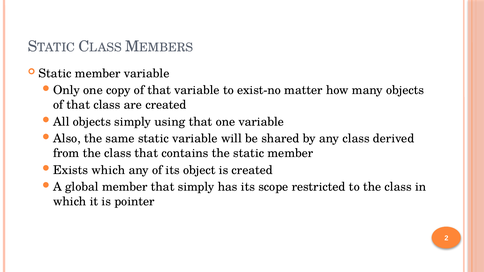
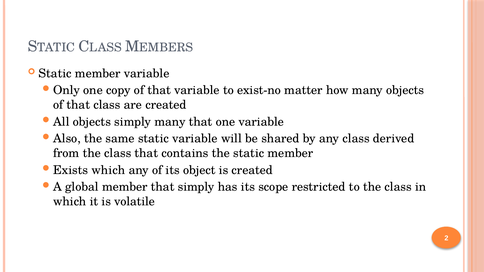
simply using: using -> many
pointer: pointer -> volatile
